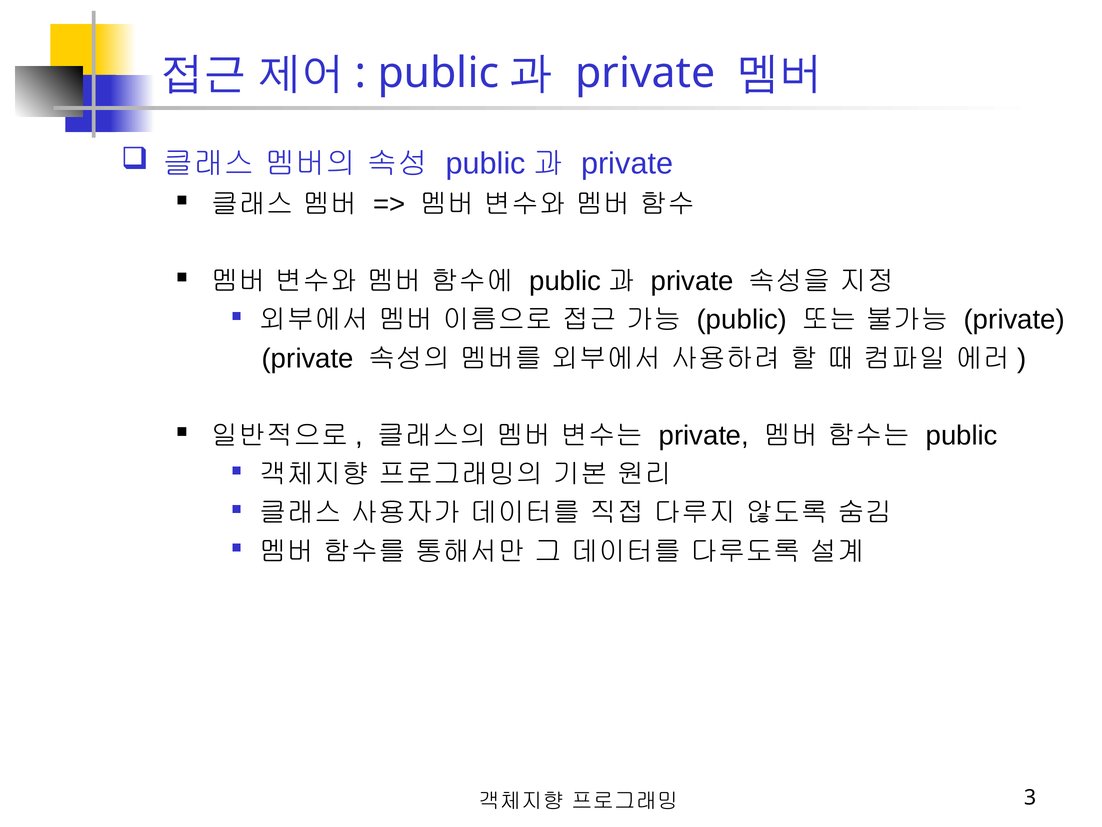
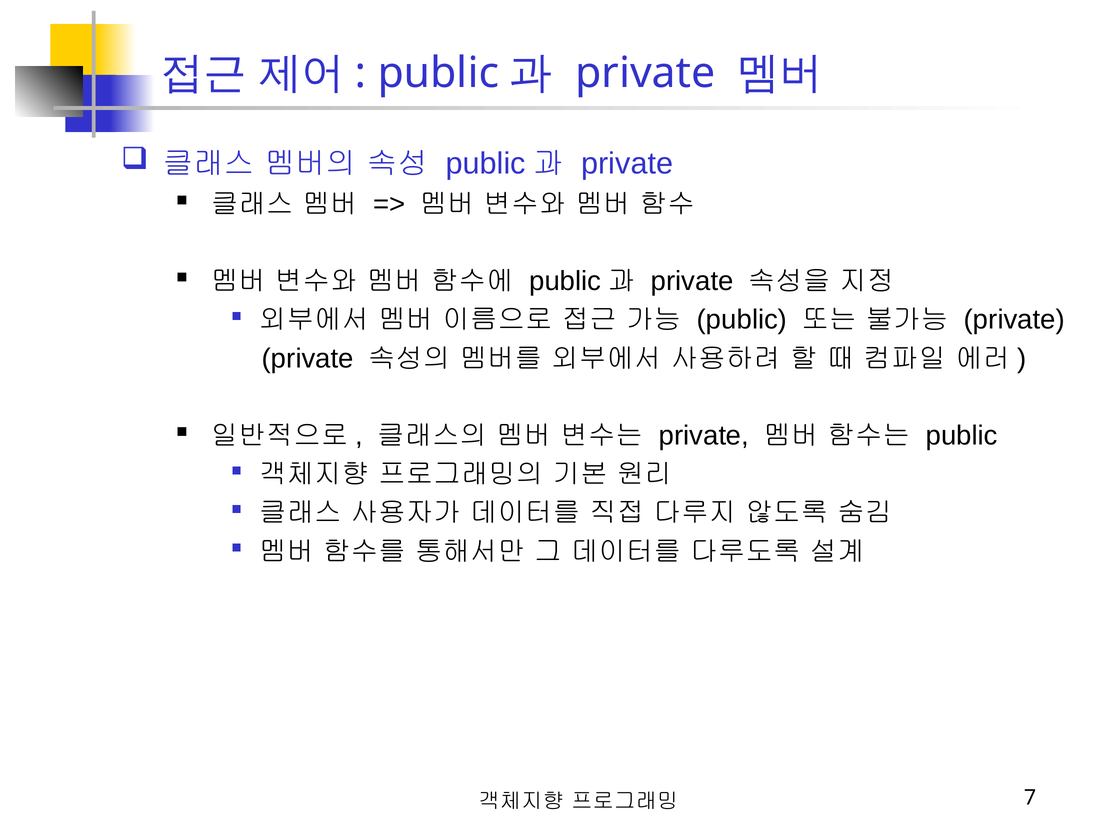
3: 3 -> 7
